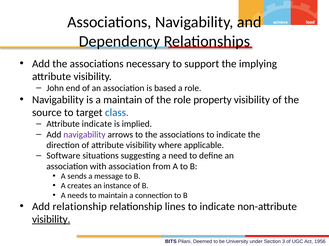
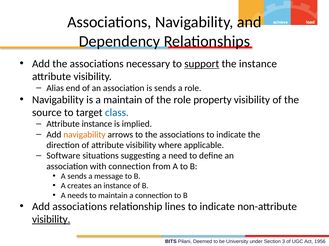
support underline: none -> present
the implying: implying -> instance
John: John -> Alias
is based: based -> sends
Attribute indicate: indicate -> instance
navigability at (84, 135) colour: purple -> orange
with association: association -> connection
Add relationship: relationship -> associations
